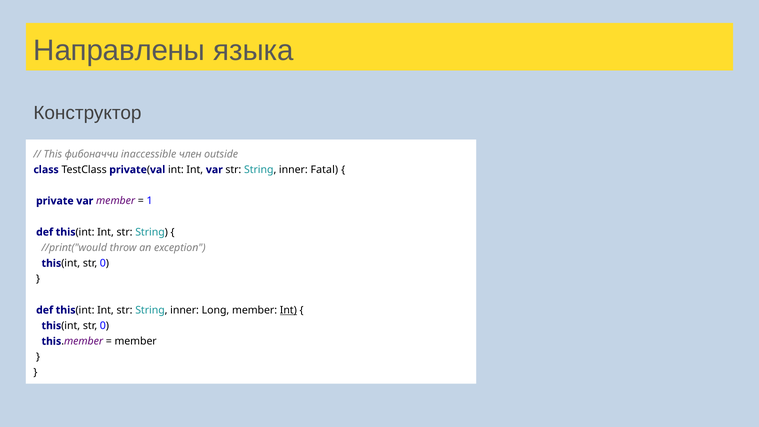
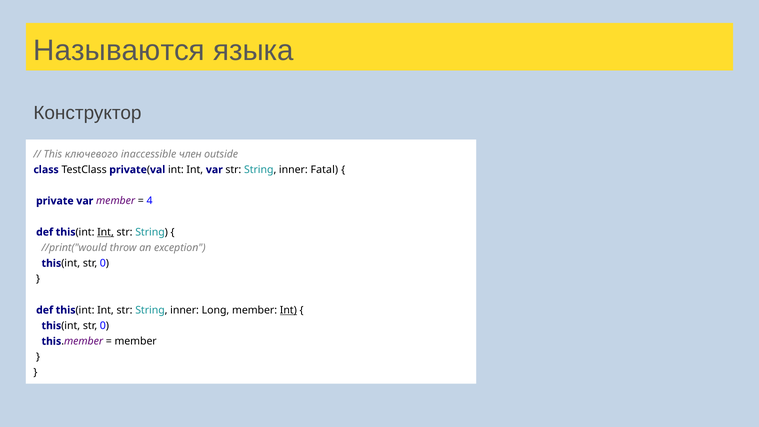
Направлены: Направлены -> Называются
фибоначчи: фибоначчи -> ключевого
1: 1 -> 4
Int at (106, 232) underline: none -> present
